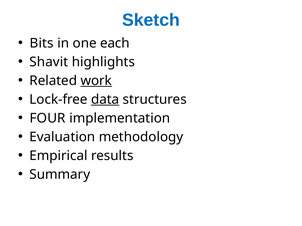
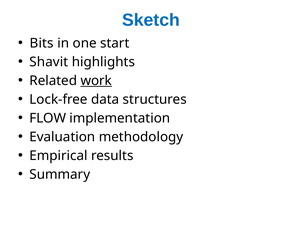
each: each -> start
data underline: present -> none
FOUR: FOUR -> FLOW
